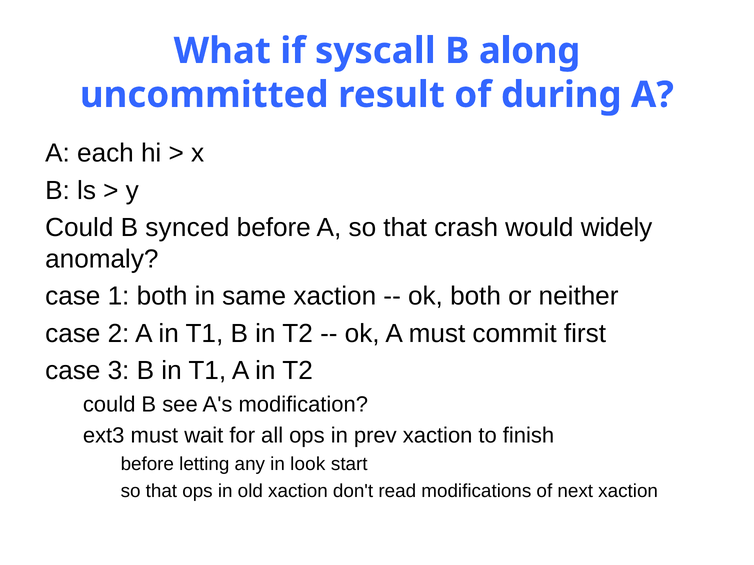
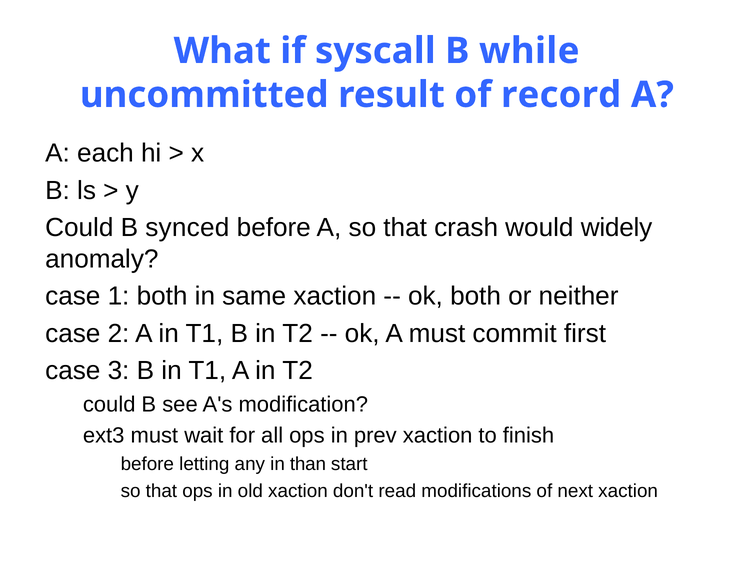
along: along -> while
during: during -> record
look: look -> than
